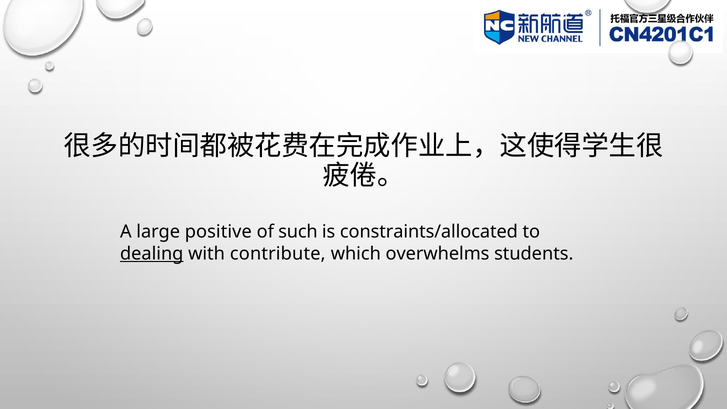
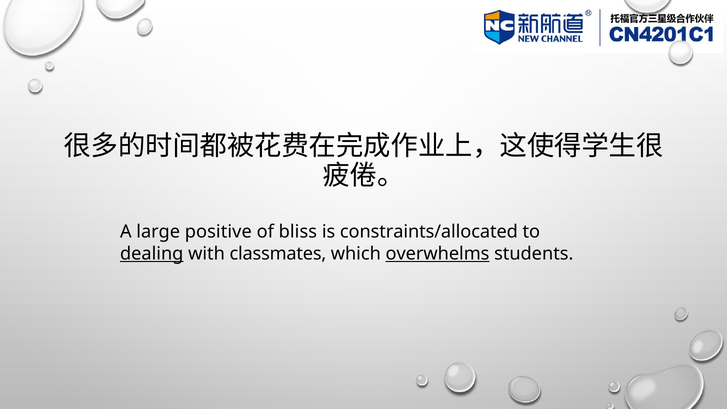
such: such -> bliss
contribute: contribute -> classmates
overwhelms underline: none -> present
